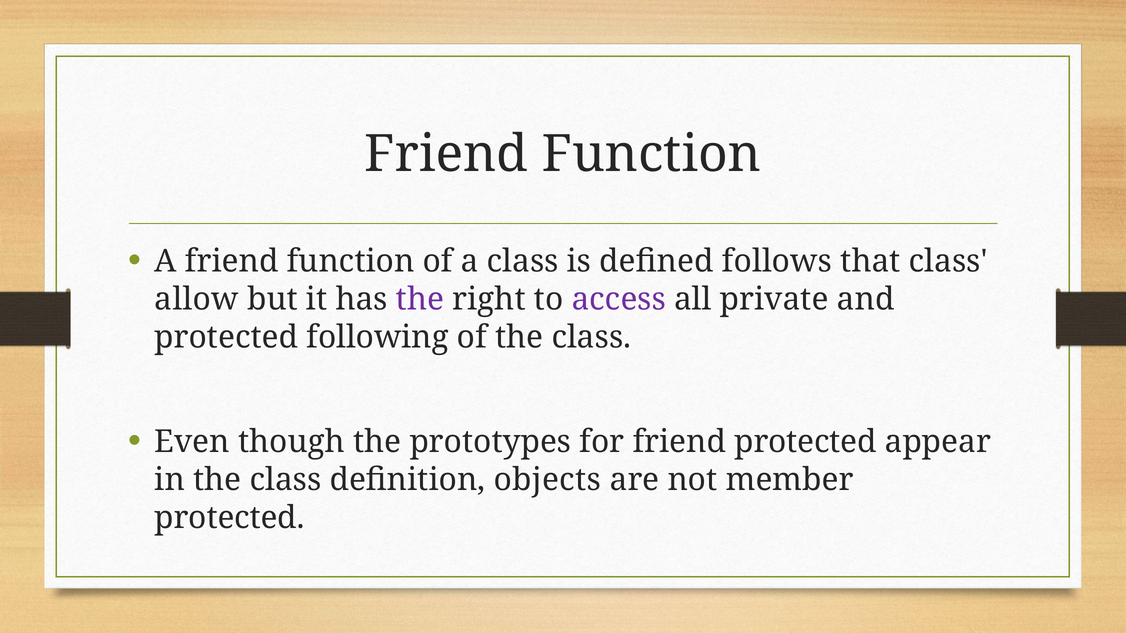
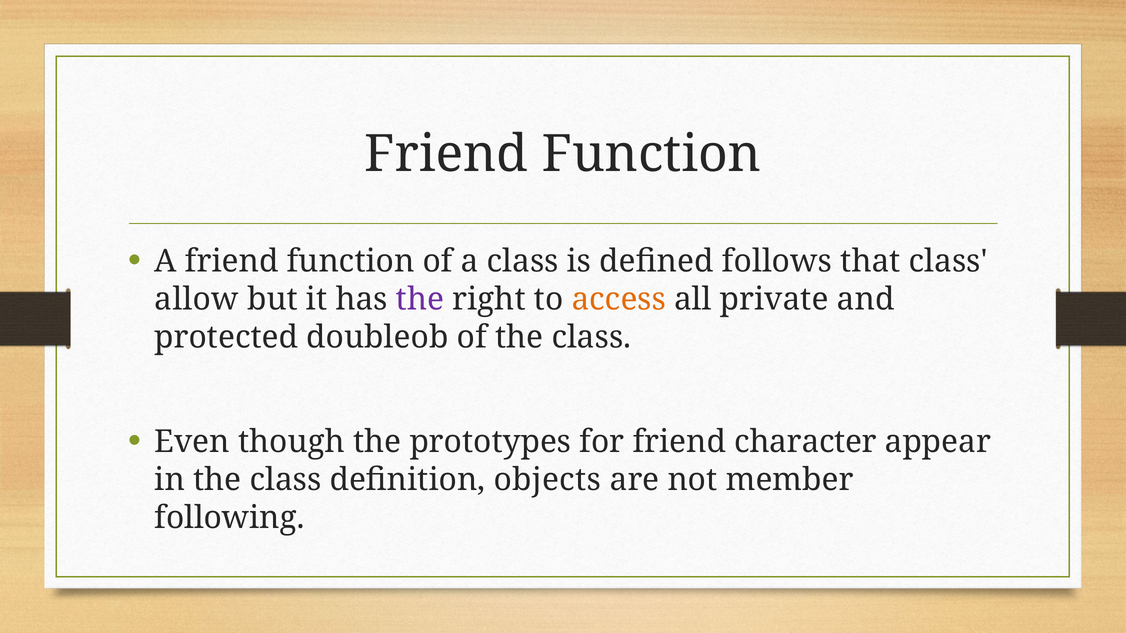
access colour: purple -> orange
following: following -> doubleob
friend protected: protected -> character
protected at (230, 518): protected -> following
